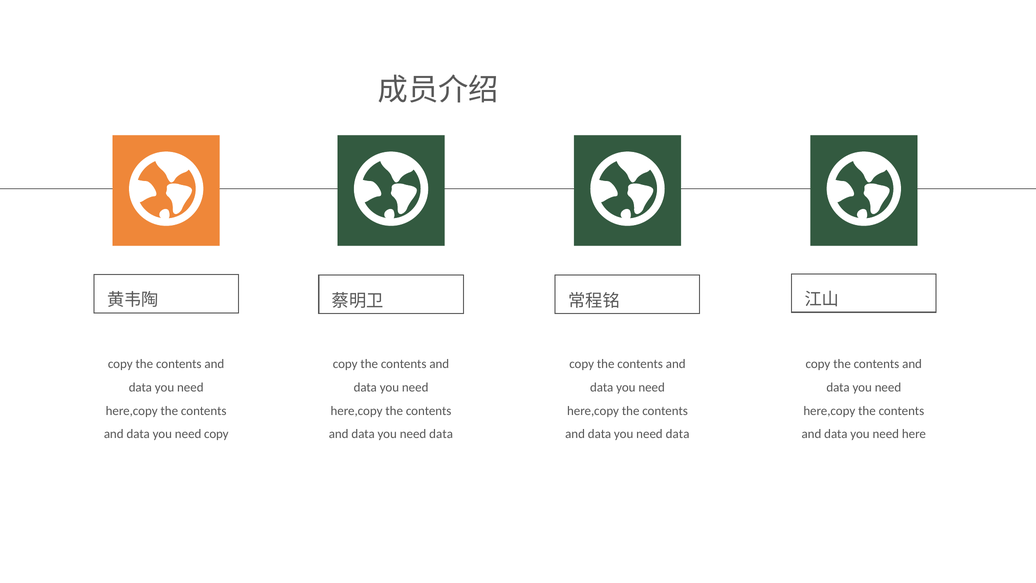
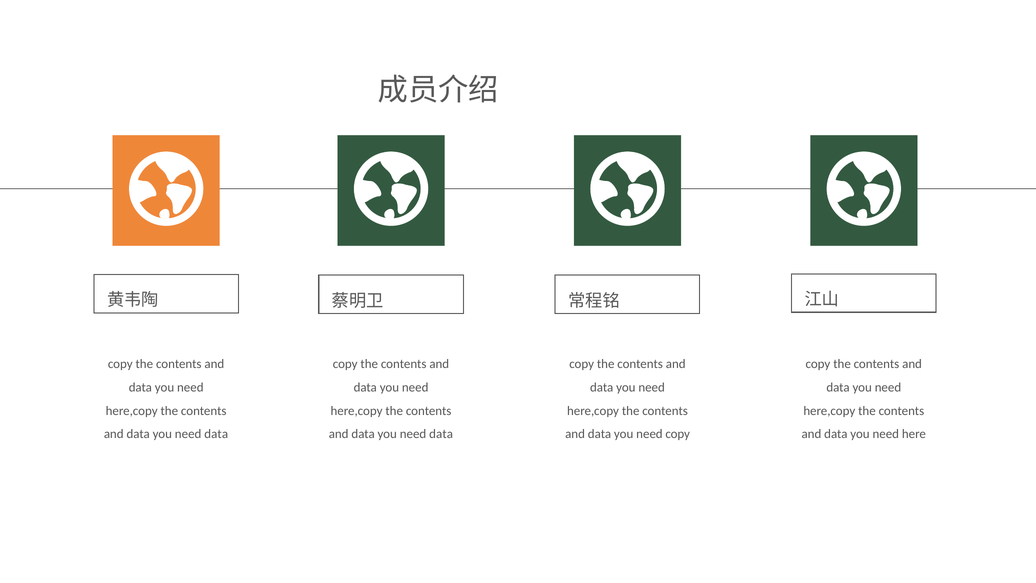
copy at (216, 434): copy -> data
data at (678, 434): data -> copy
